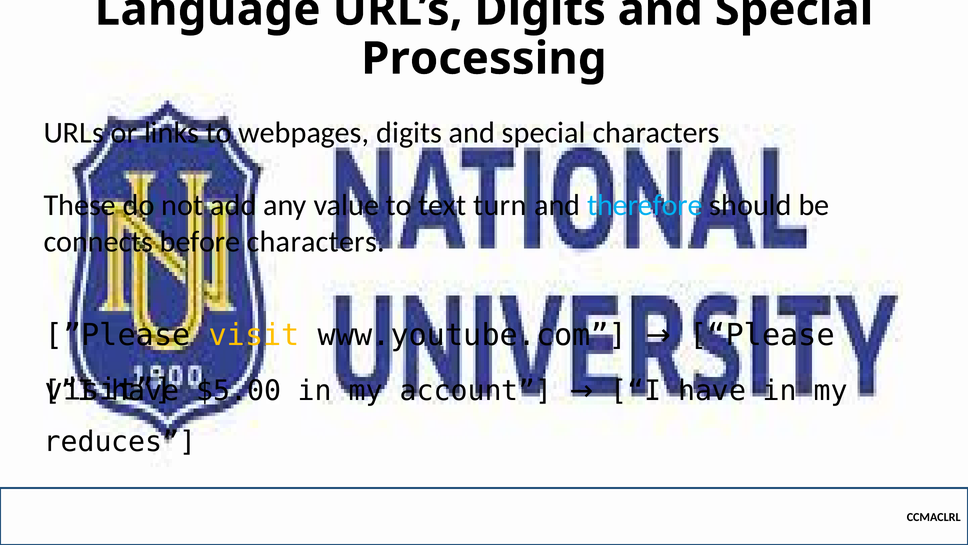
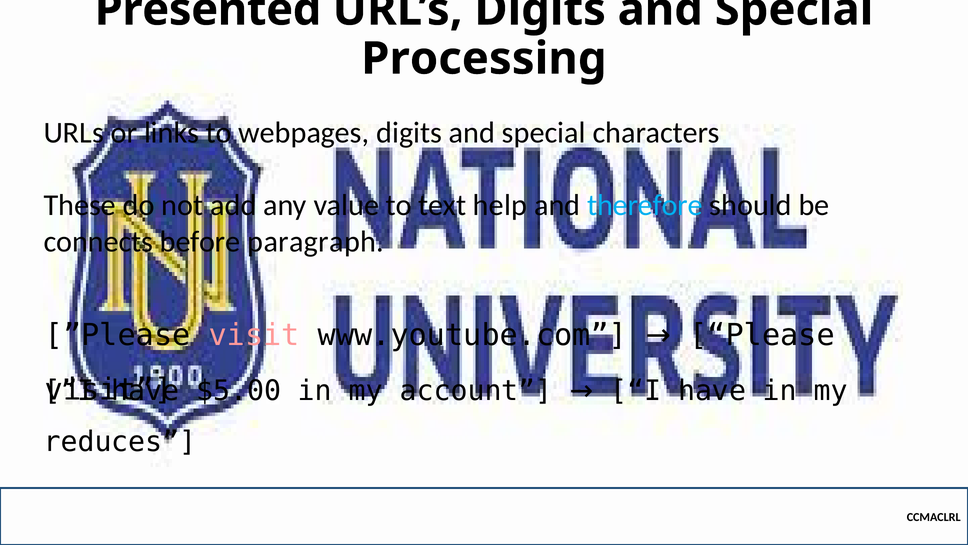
Language: Language -> Presented
turn: turn -> help
before characters: characters -> paragraph
visit at (254, 335) colour: yellow -> pink
